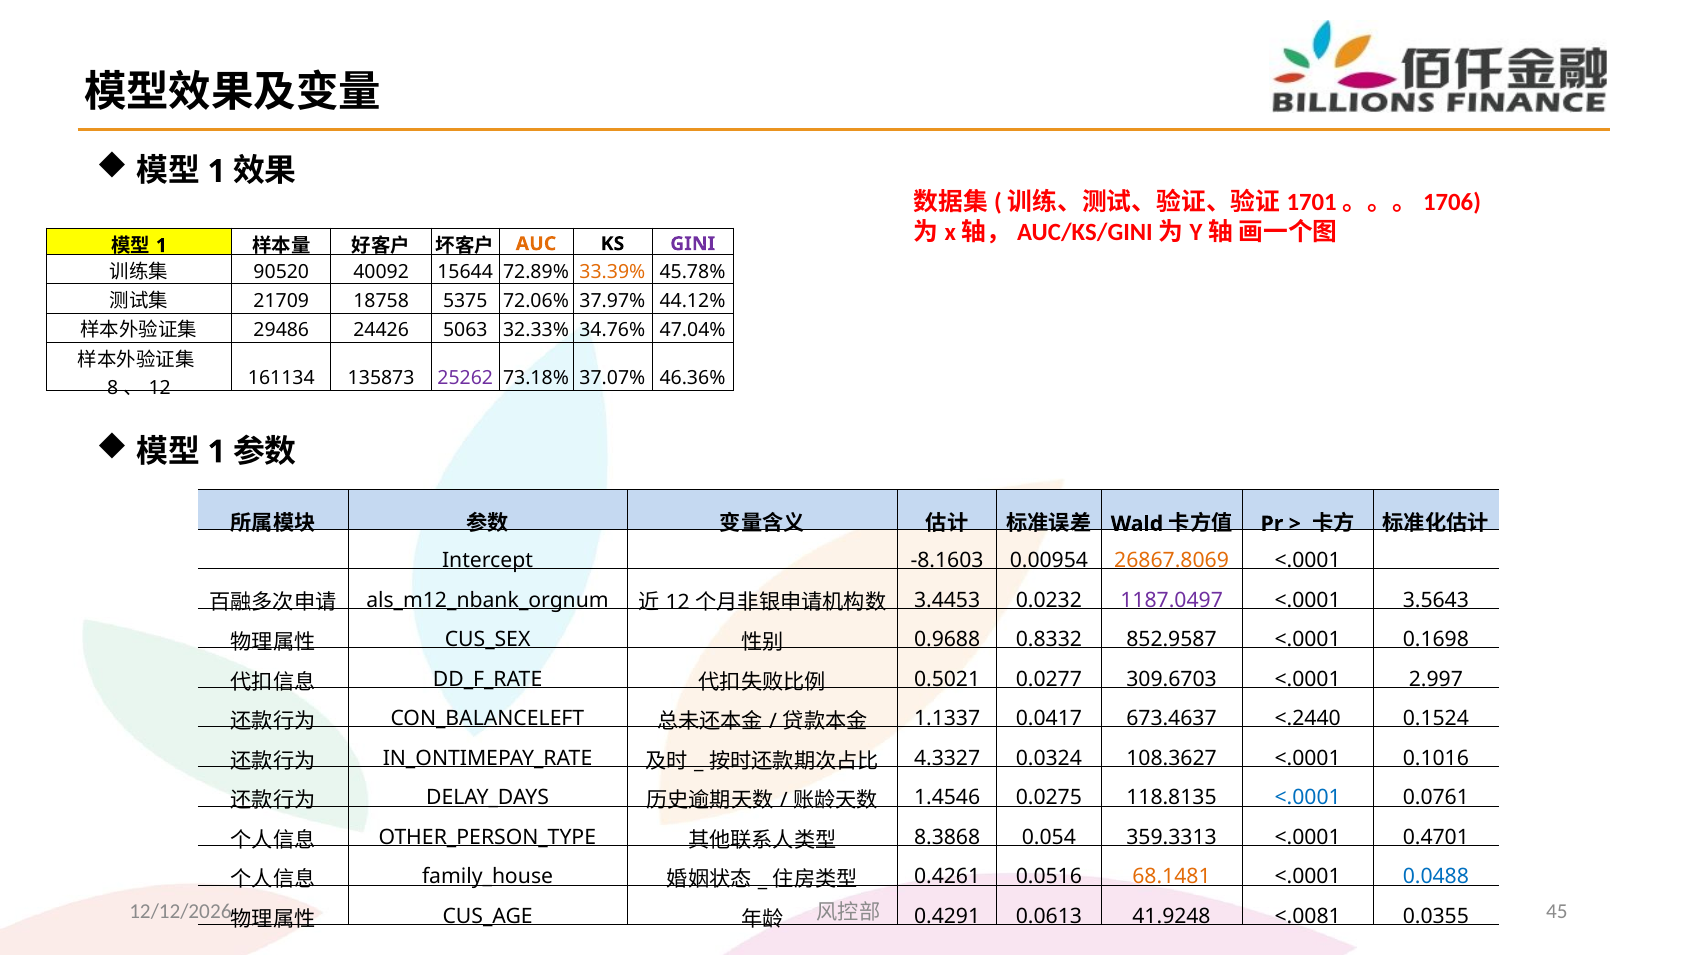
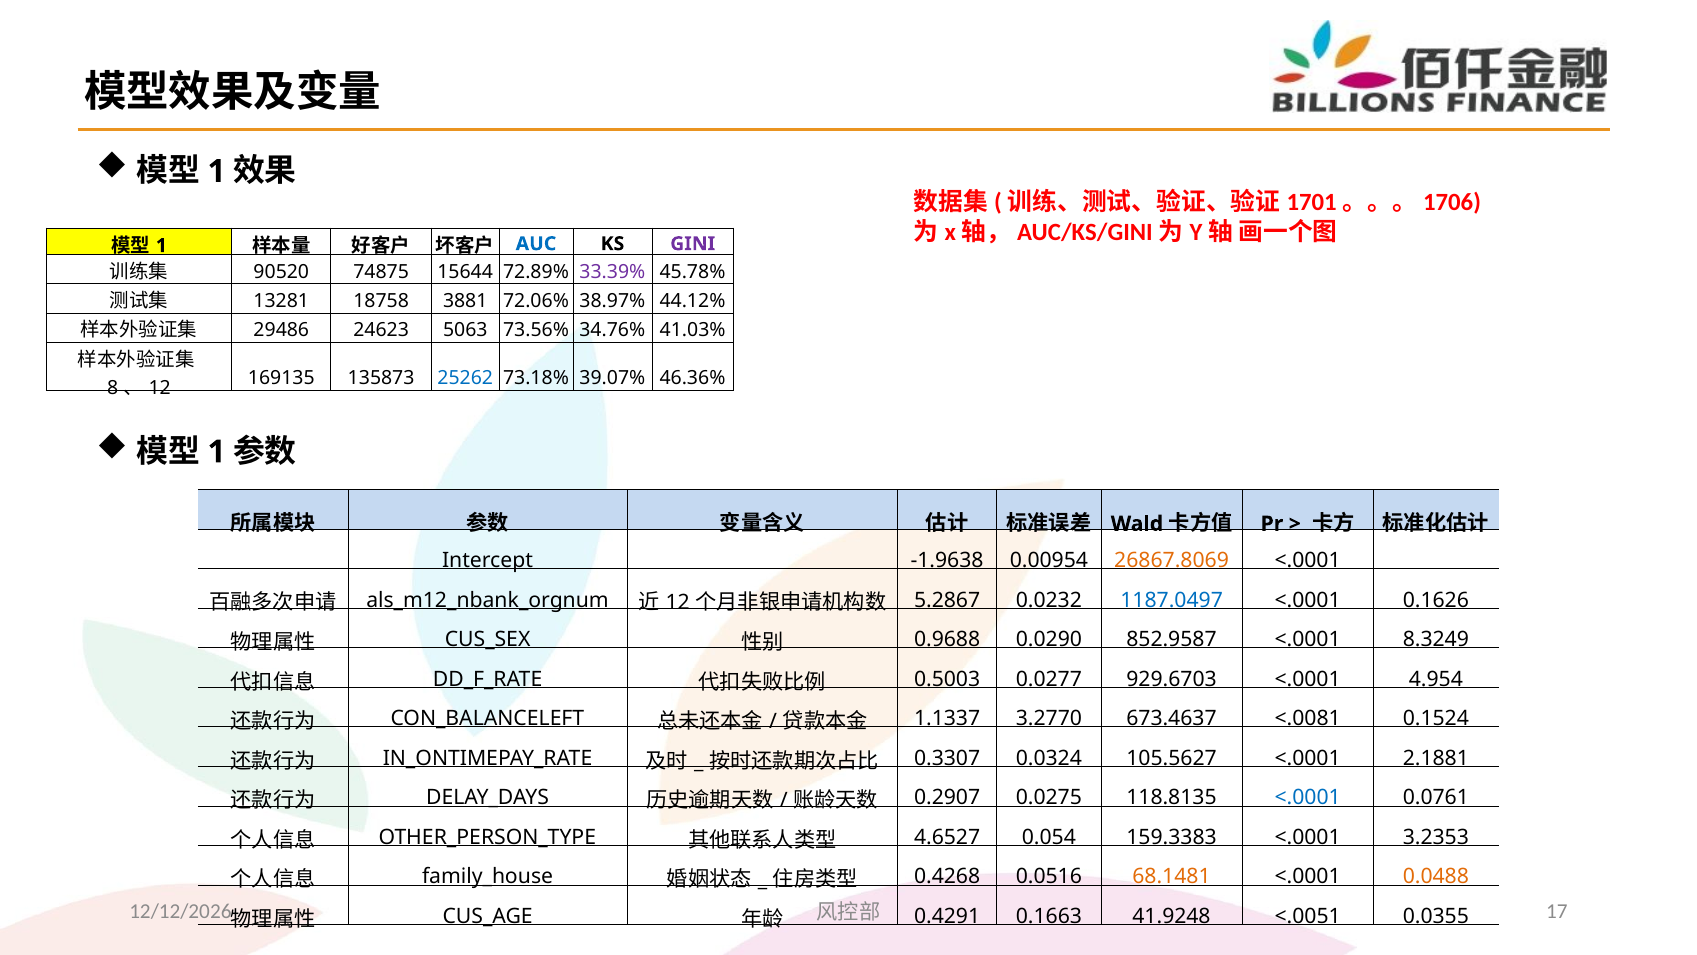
AUC colour: orange -> blue
40092: 40092 -> 74875
33.39% colour: orange -> purple
21709: 21709 -> 13281
5375: 5375 -> 3881
37.97%: 37.97% -> 38.97%
24426: 24426 -> 24623
32.33%: 32.33% -> 73.56%
47.04%: 47.04% -> 41.03%
161134: 161134 -> 169135
25262 colour: purple -> blue
37.07%: 37.07% -> 39.07%
-8.1603: -8.1603 -> -1.9638
3.4453: 3.4453 -> 5.2867
1187.0497 colour: purple -> blue
3.5643: 3.5643 -> 0.1626
0.8332: 0.8332 -> 0.0290
0.1698: 0.1698 -> 8.3249
0.5021: 0.5021 -> 0.5003
309.6703: 309.6703 -> 929.6703
2.997: 2.997 -> 4.954
0.0417: 0.0417 -> 3.2770
<.2440: <.2440 -> <.0081
4.3327: 4.3327 -> 0.3307
108.3627: 108.3627 -> 105.5627
0.1016: 0.1016 -> 2.1881
1.4546: 1.4546 -> 0.2907
8.3868: 8.3868 -> 4.6527
359.3313: 359.3313 -> 159.3383
0.4701: 0.4701 -> 3.2353
0.4261: 0.4261 -> 0.4268
0.0488 colour: blue -> orange
45: 45 -> 17
0.0613: 0.0613 -> 0.1663
<.0081: <.0081 -> <.0051
